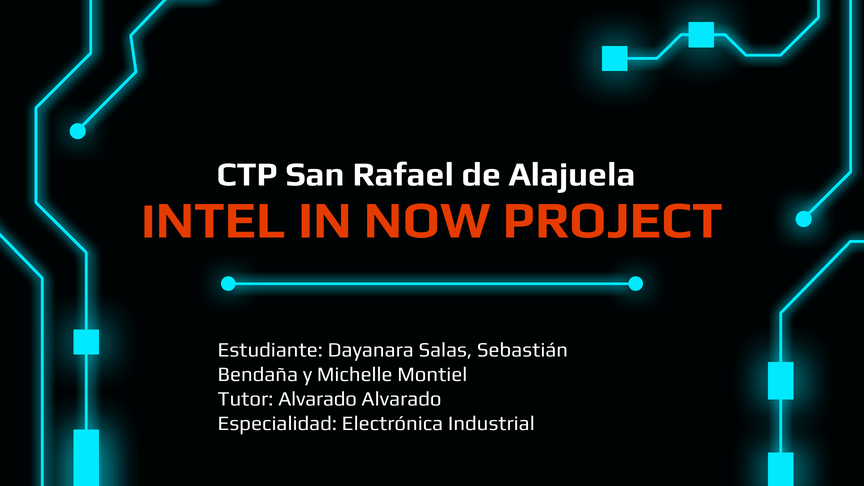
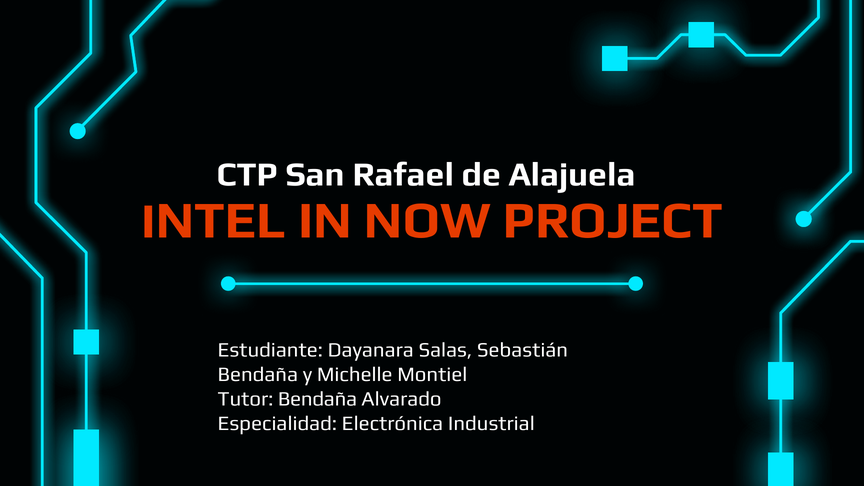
Tutor Alvarado: Alvarado -> Bendaña
